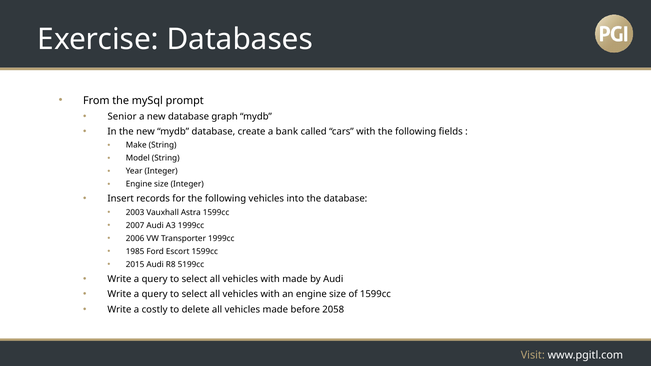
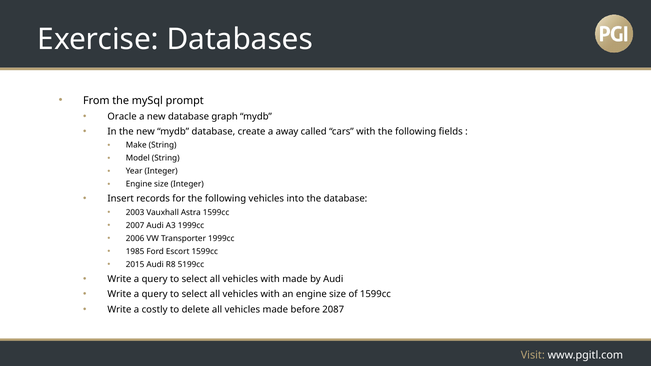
Senior: Senior -> Oracle
bank: bank -> away
2058: 2058 -> 2087
